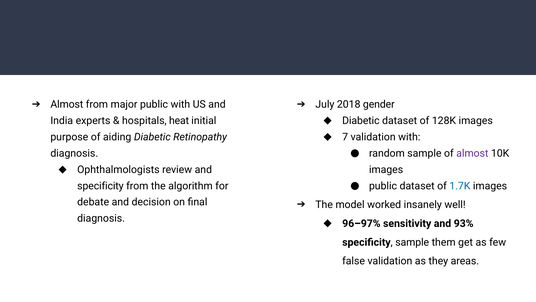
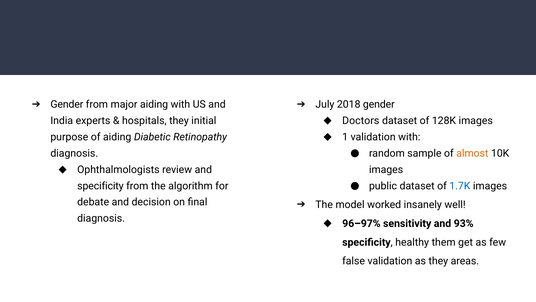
Almost at (67, 104): Almost -> Gender
major public: public -> aiding
Diabetic at (361, 121): Diabetic -> Doctors
hospitals heat: heat -> they
7: 7 -> 1
almost at (472, 153) colour: purple -> orange
specificity sample: sample -> healthy
